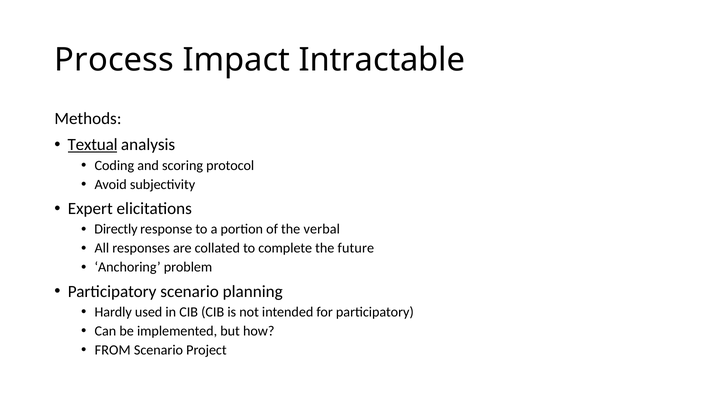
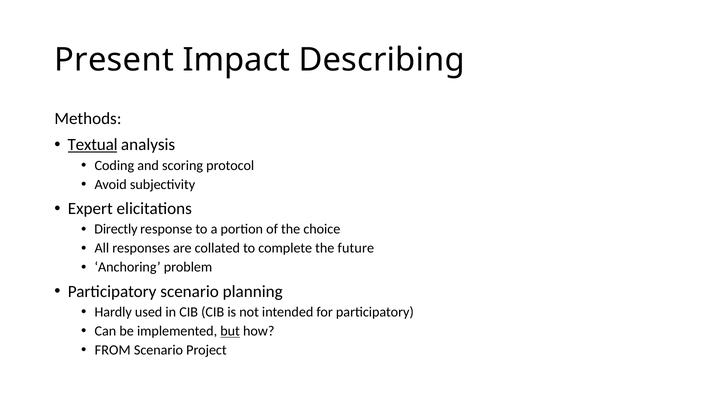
Process: Process -> Present
Intractable: Intractable -> Describing
verbal: verbal -> choice
but underline: none -> present
